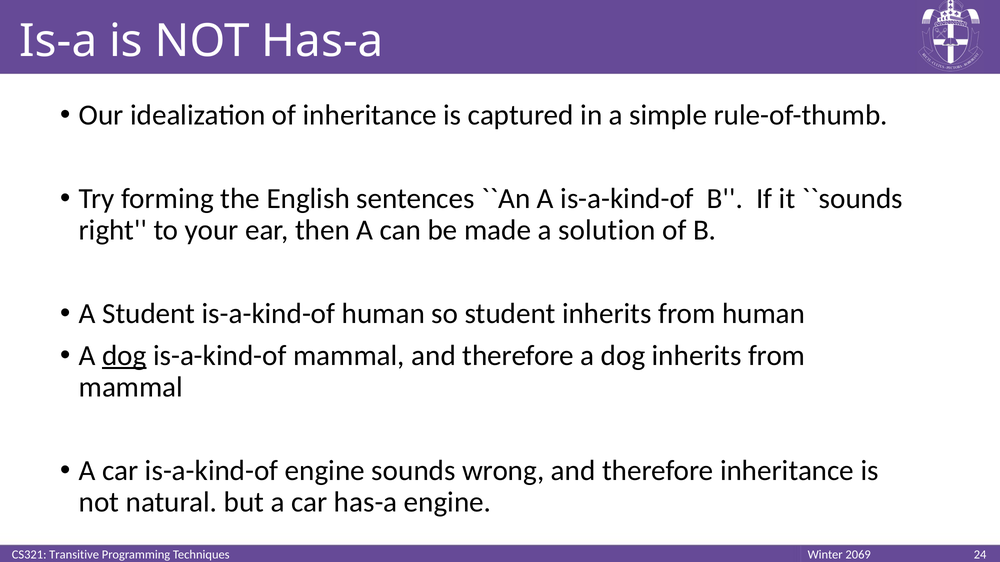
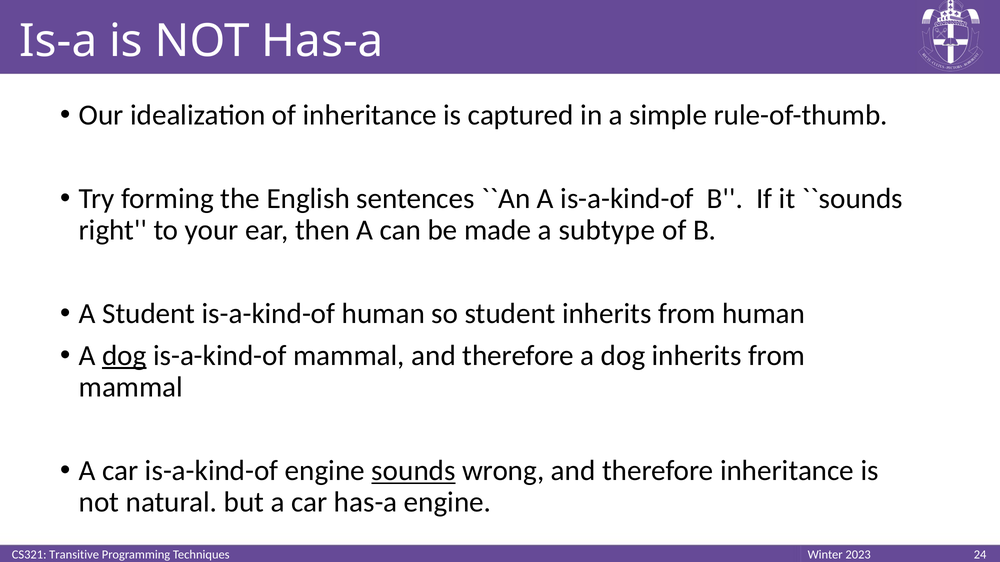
solution: solution -> subtype
sounds underline: none -> present
2069: 2069 -> 2023
